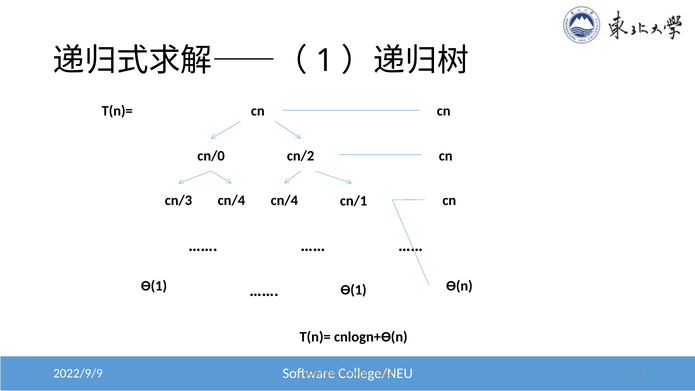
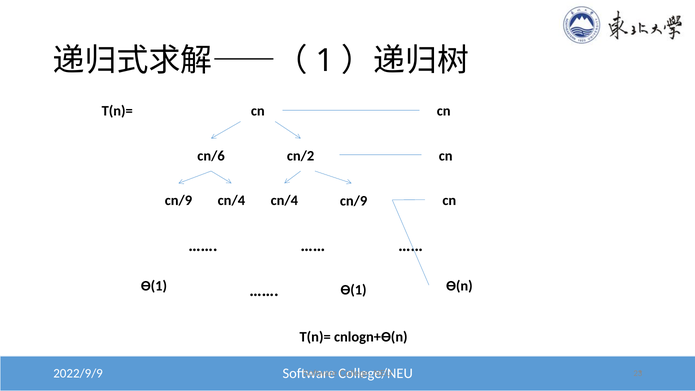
cn/0: cn/0 -> cn/6
cn/3 at (178, 201): cn/3 -> cn/9
cn/4 cn/1: cn/1 -> cn/9
